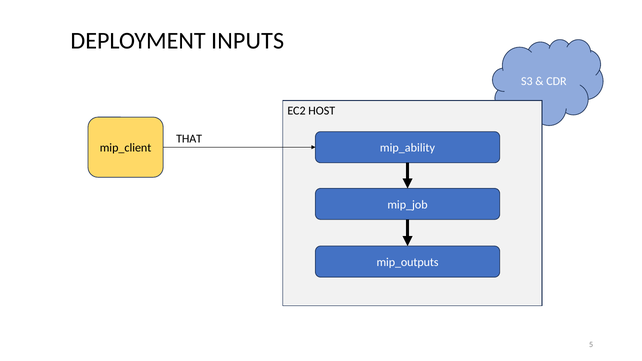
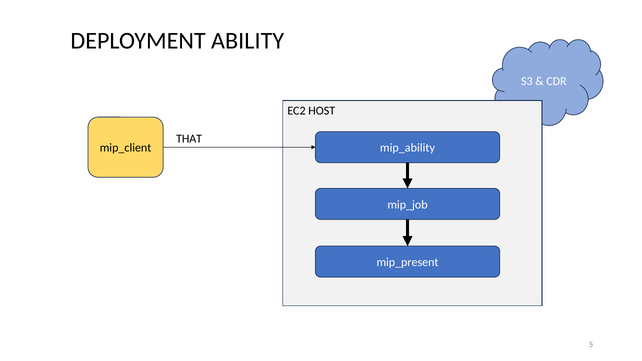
INPUTS: INPUTS -> ABILITY
mip_outputs: mip_outputs -> mip_present
